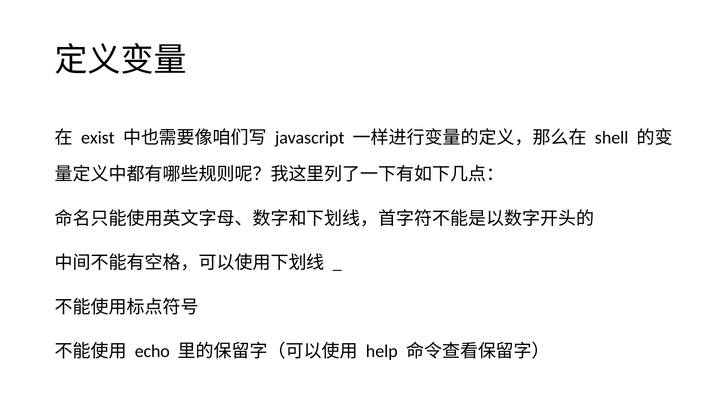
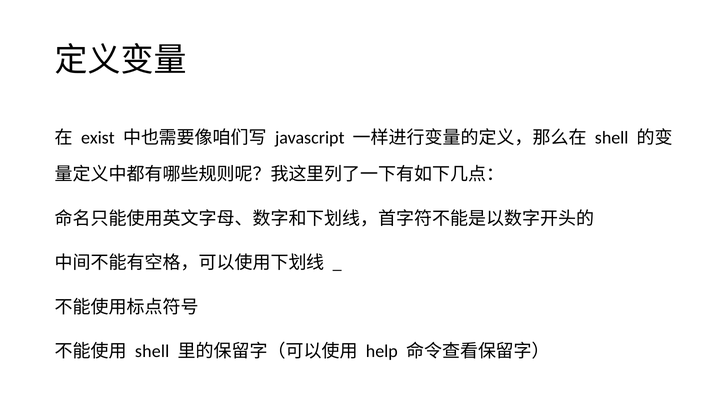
echo at (152, 351): echo -> shell
